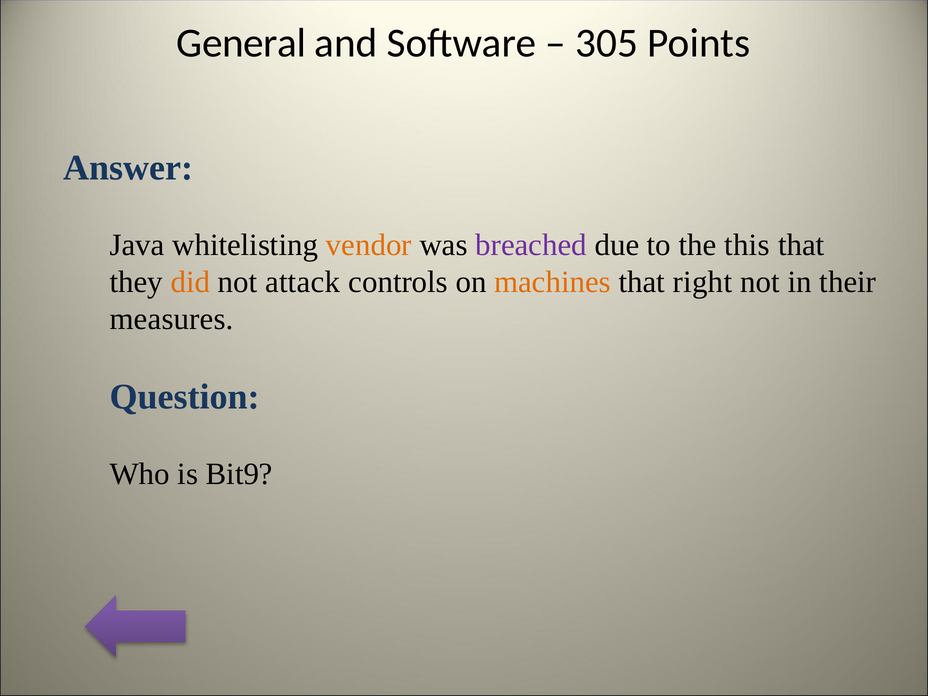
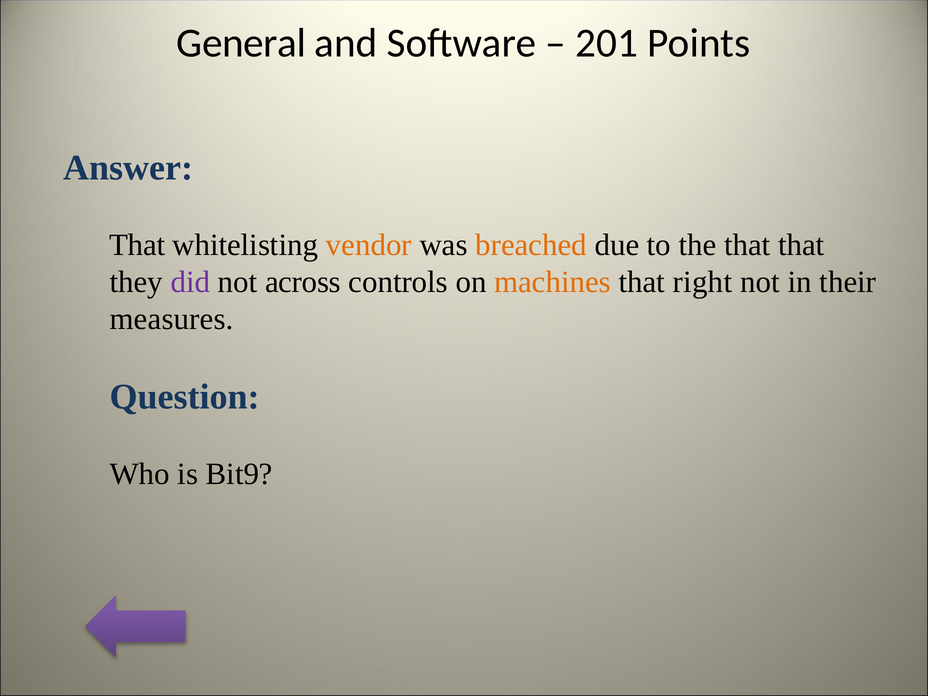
305: 305 -> 201
Java at (137, 245): Java -> That
breached colour: purple -> orange
the this: this -> that
did colour: orange -> purple
attack: attack -> across
